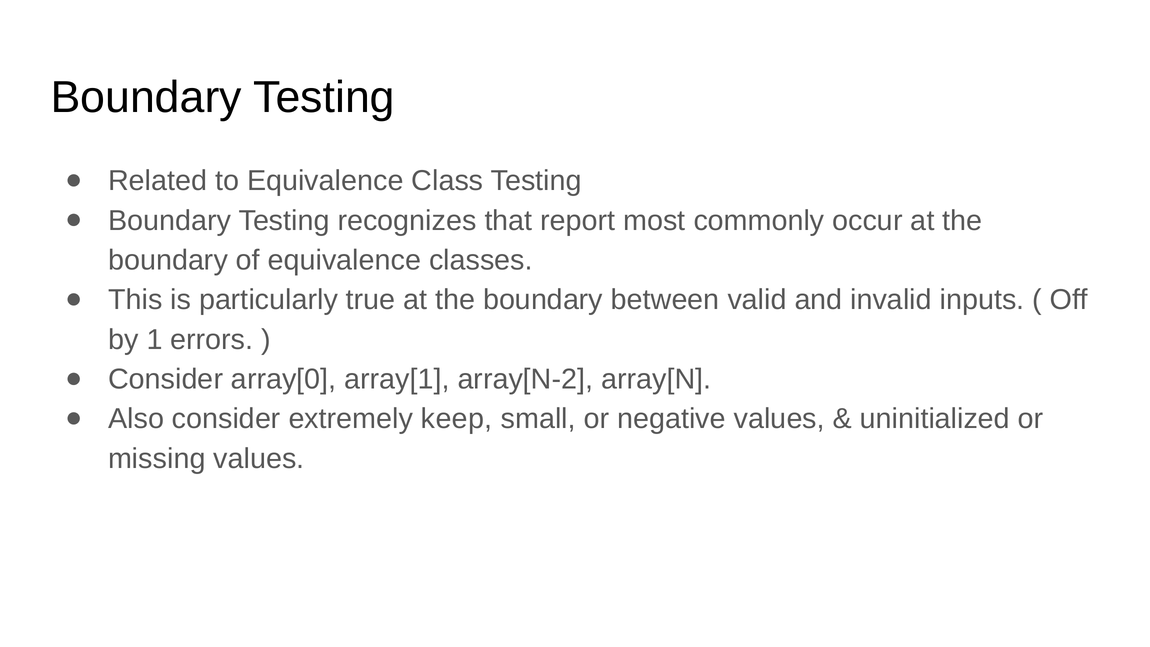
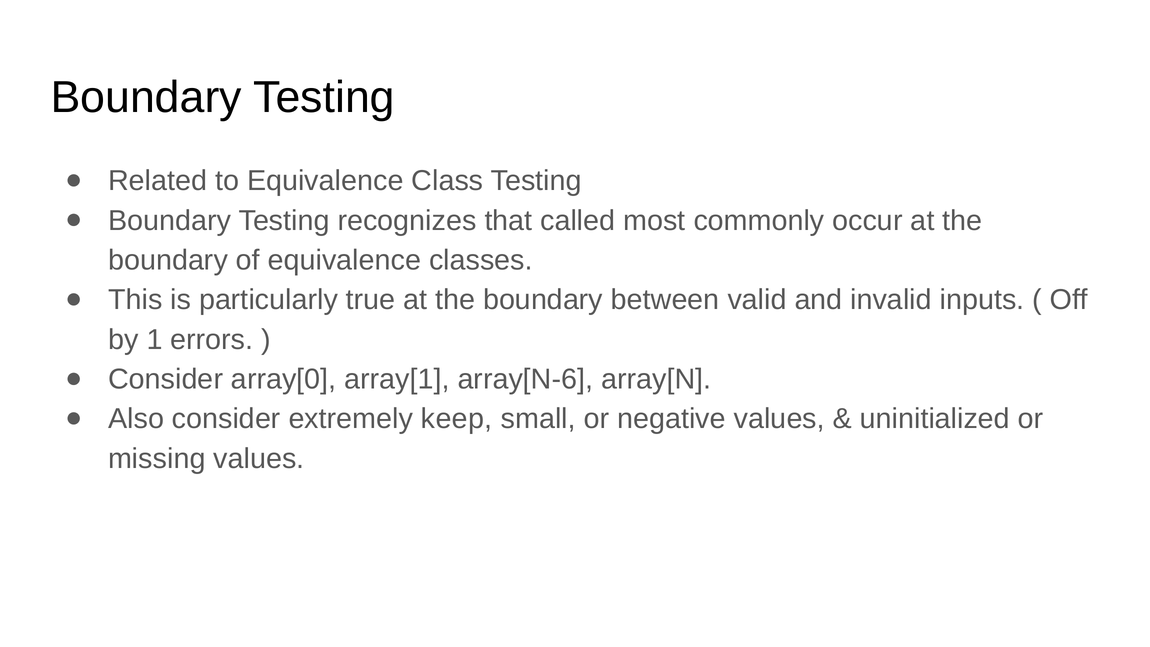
report: report -> called
array[N-2: array[N-2 -> array[N-6
